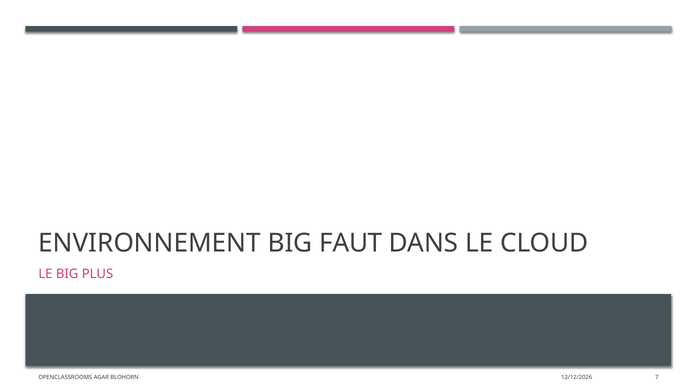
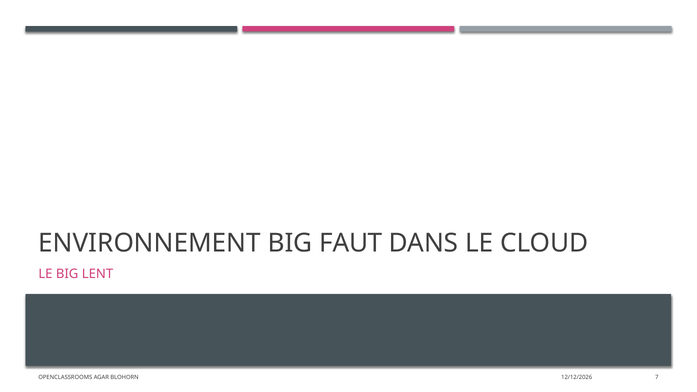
PLUS: PLUS -> LENT
